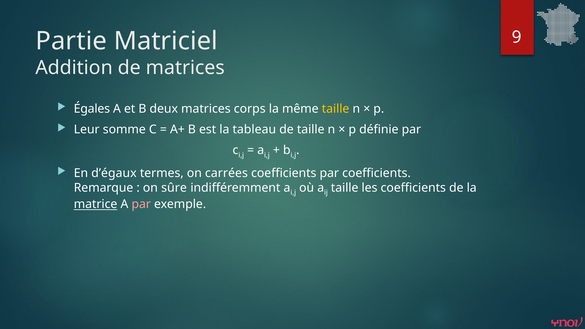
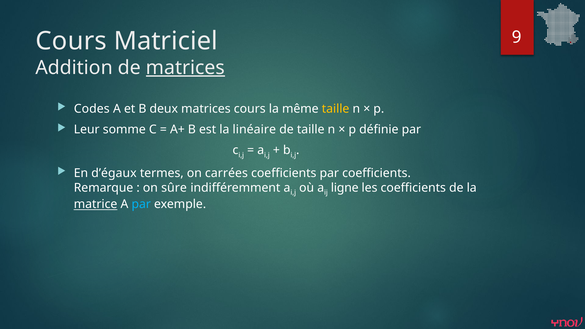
Partie at (71, 41): Partie -> Cours
matrices at (185, 68) underline: none -> present
Égales: Égales -> Codes
matrices corps: corps -> cours
tableau: tableau -> linéaire
taille at (345, 188): taille -> ligne
par at (141, 204) colour: pink -> light blue
